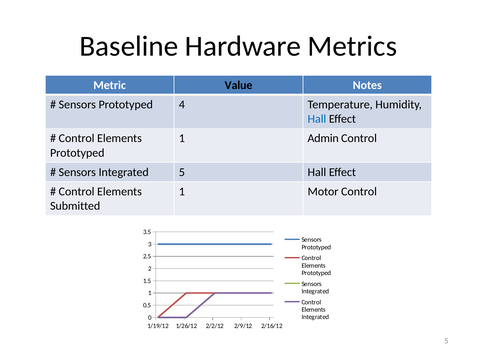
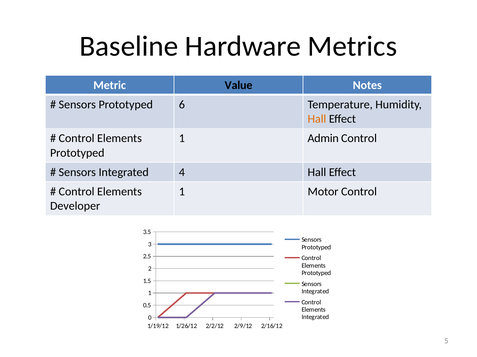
4: 4 -> 6
Hall at (317, 119) colour: blue -> orange
Integrated 5: 5 -> 4
Submitted: Submitted -> Developer
